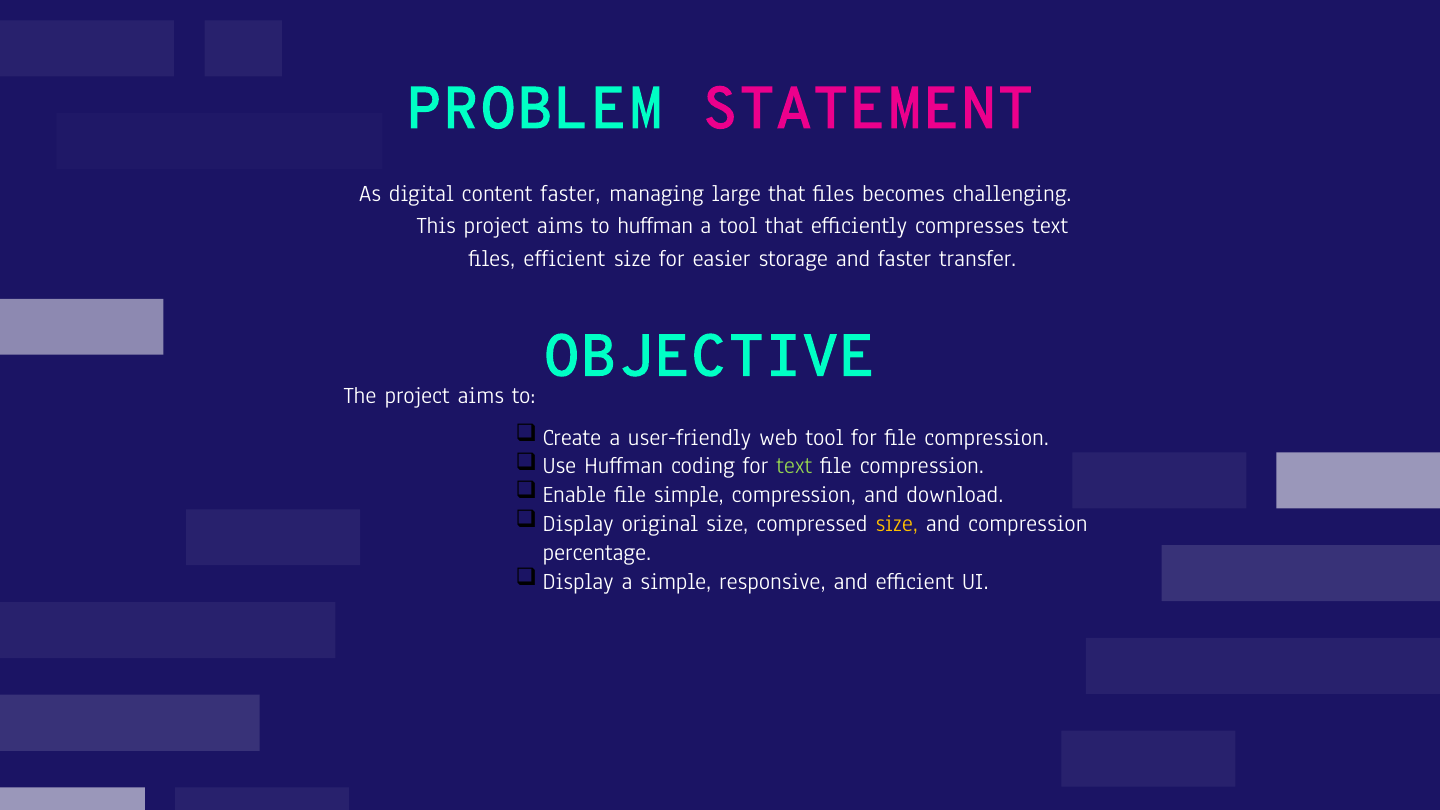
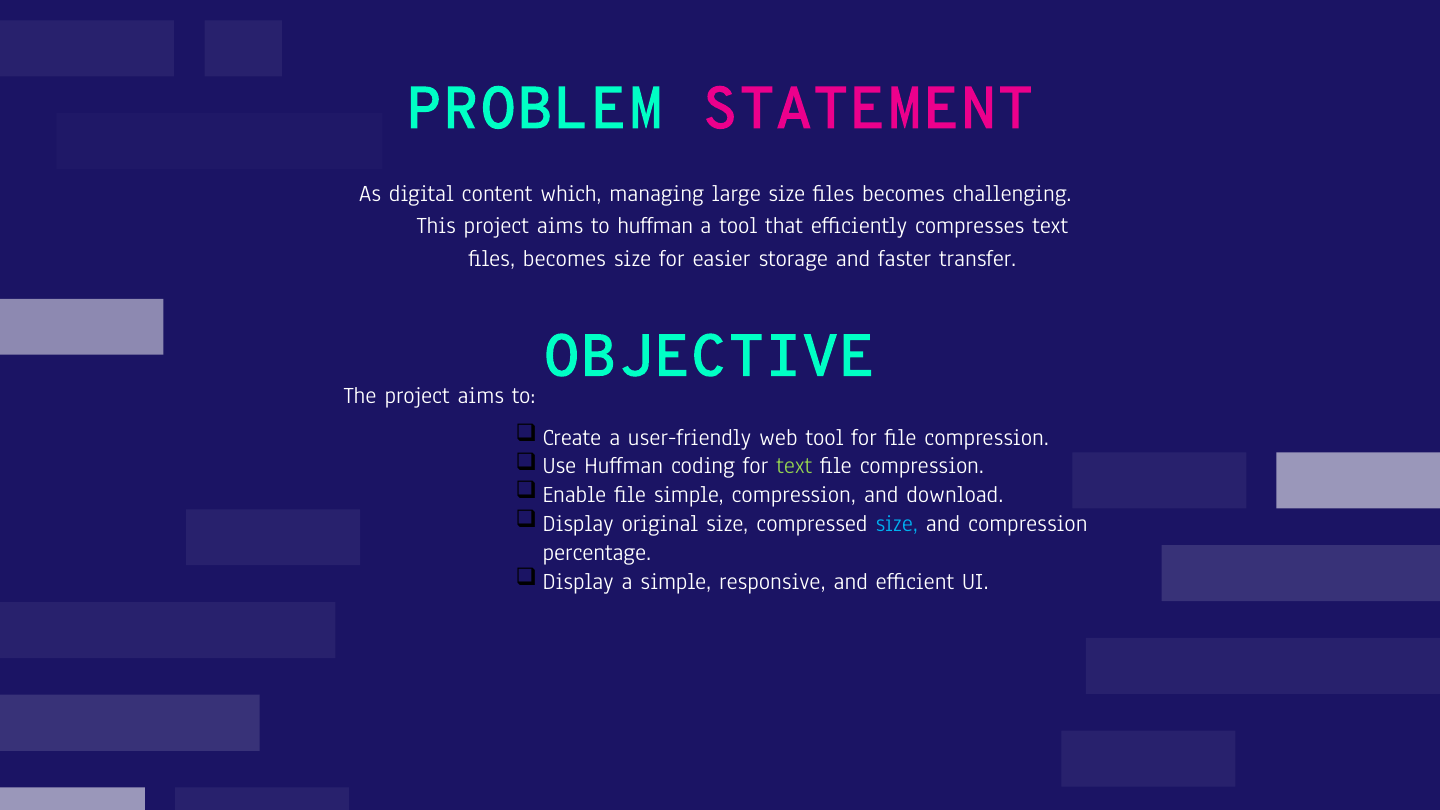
content faster: faster -> which
large that: that -> size
efficient at (564, 259): efficient -> becomes
size at (897, 524) colour: yellow -> light blue
